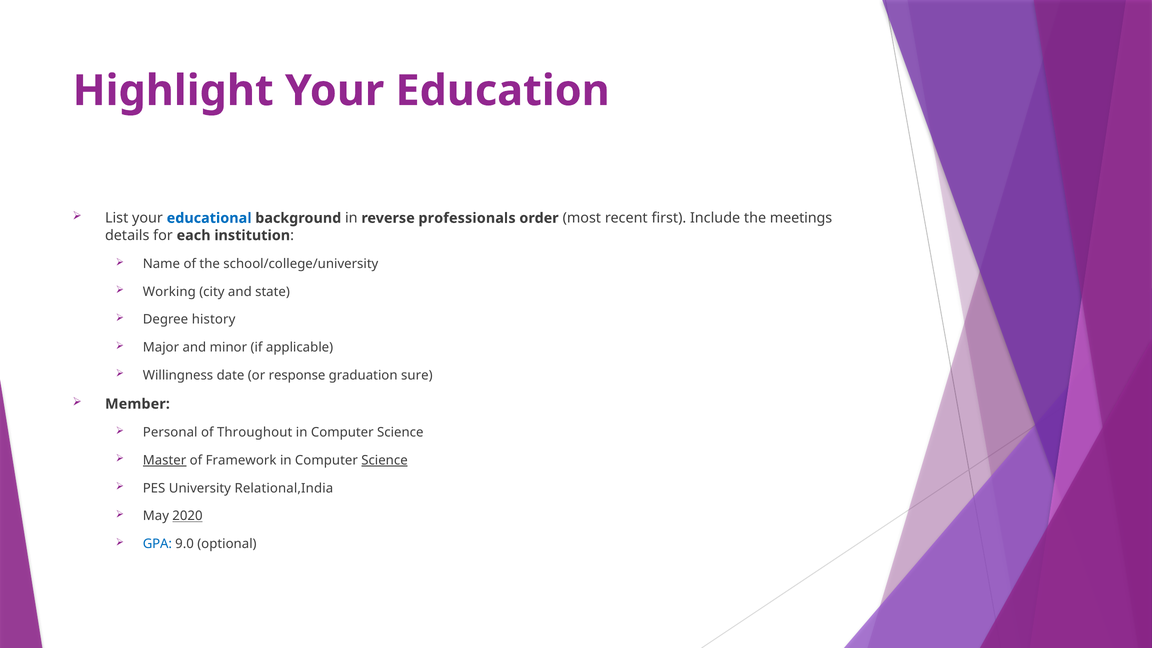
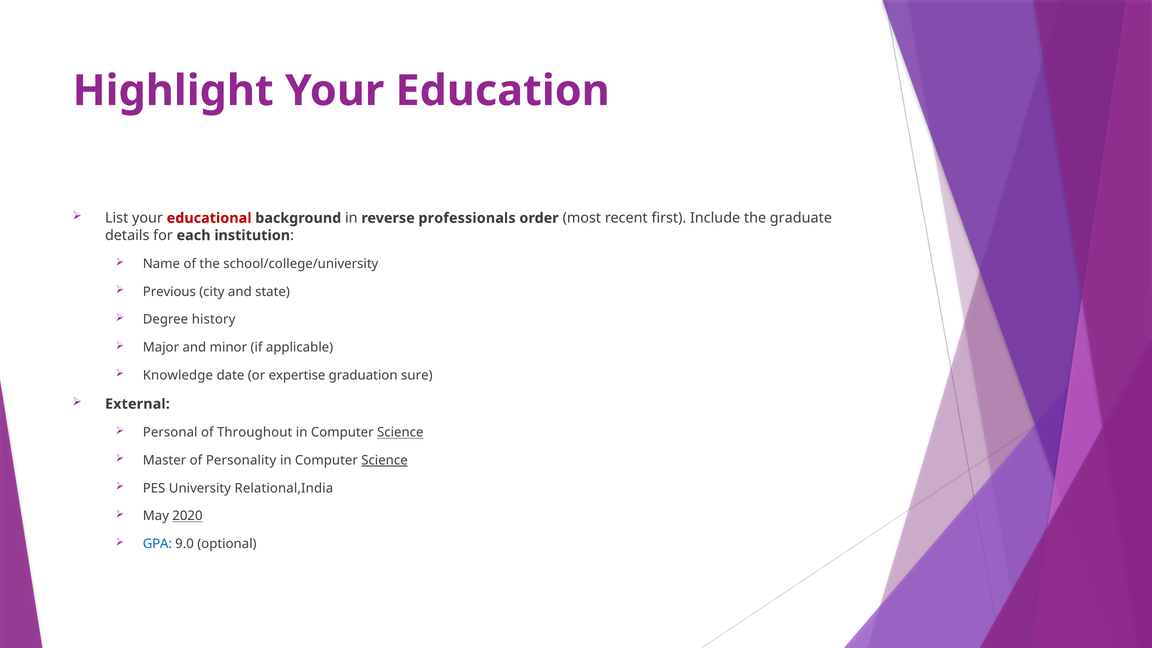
educational colour: blue -> red
meetings: meetings -> graduate
Working: Working -> Previous
Willingness: Willingness -> Knowledge
response: response -> expertise
Member: Member -> External
Science at (400, 432) underline: none -> present
Master underline: present -> none
Framework: Framework -> Personality
